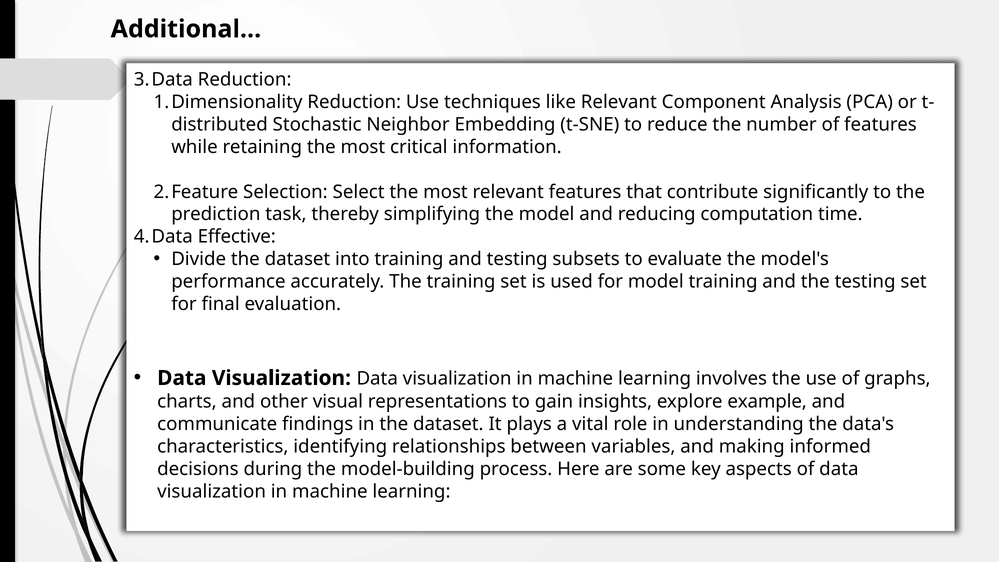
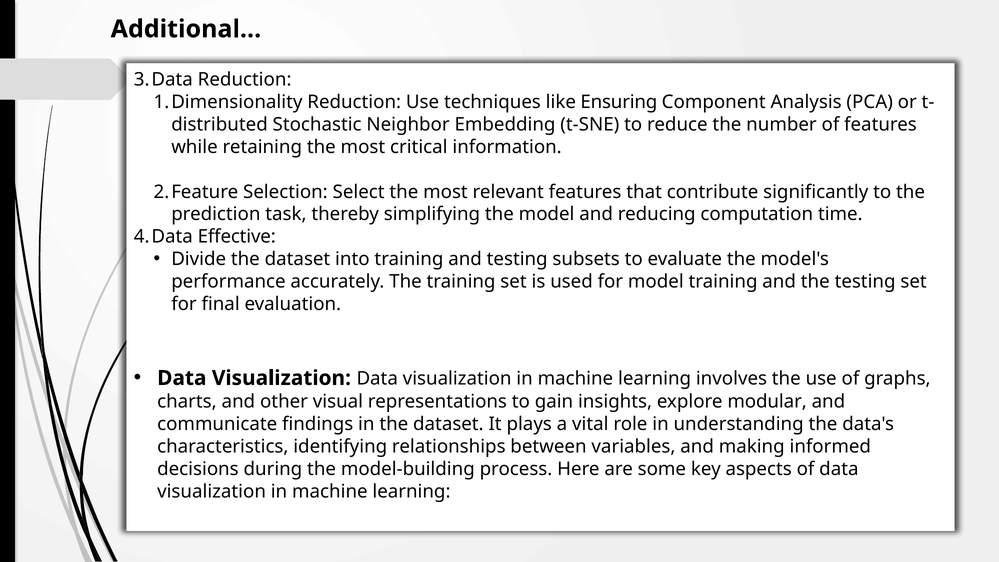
like Relevant: Relevant -> Ensuring
example: example -> modular
